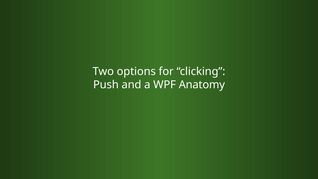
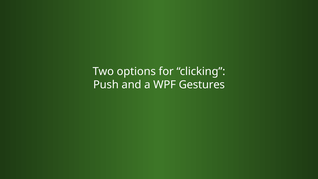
Anatomy: Anatomy -> Gestures
